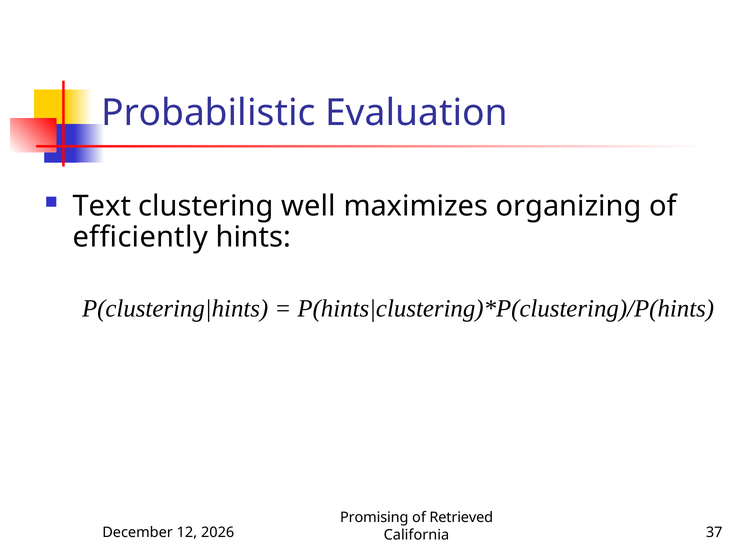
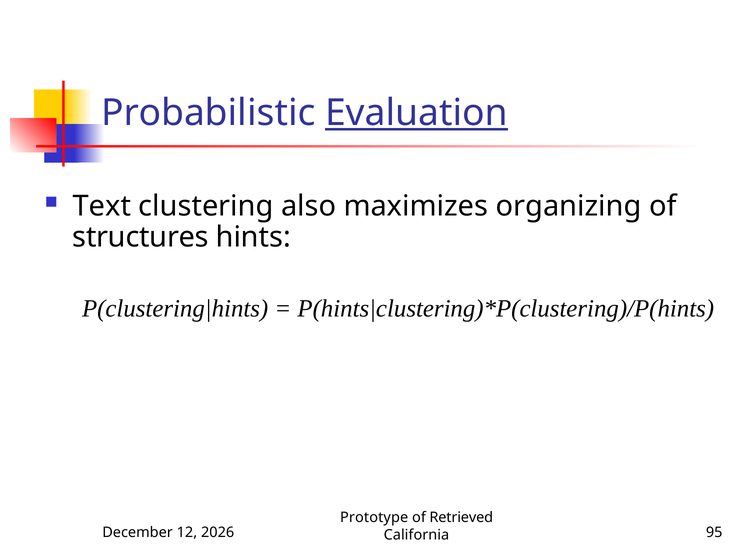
Evaluation underline: none -> present
well: well -> also
efficiently: efficiently -> structures
Promising: Promising -> Prototype
37: 37 -> 95
